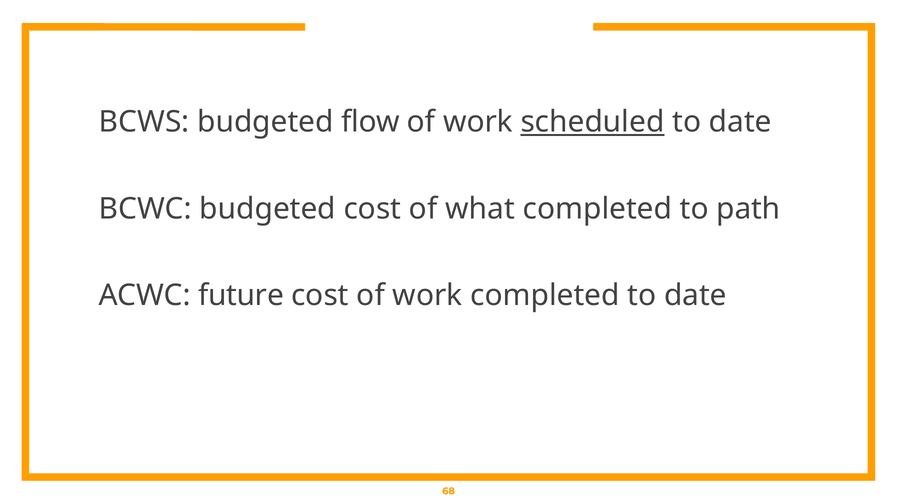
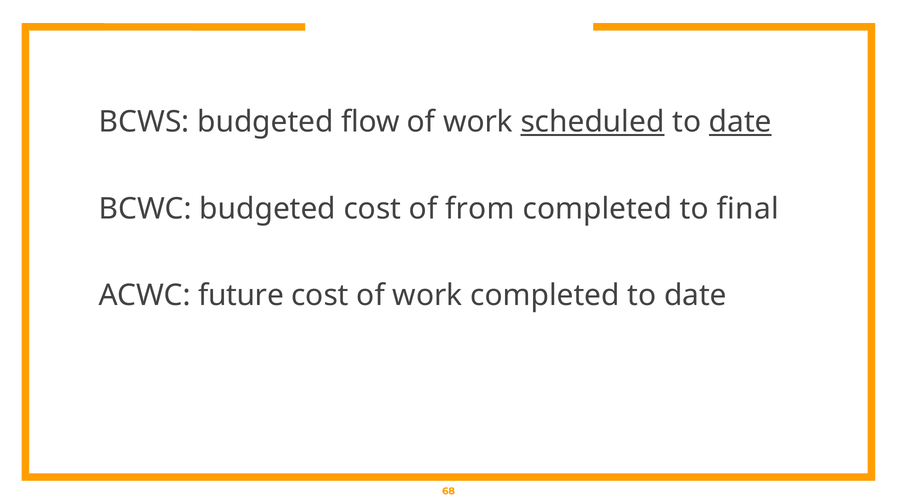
date at (740, 122) underline: none -> present
what: what -> from
path: path -> final
